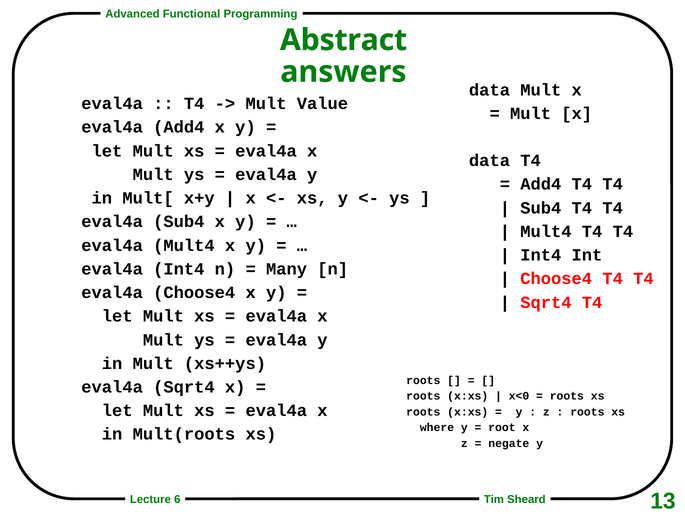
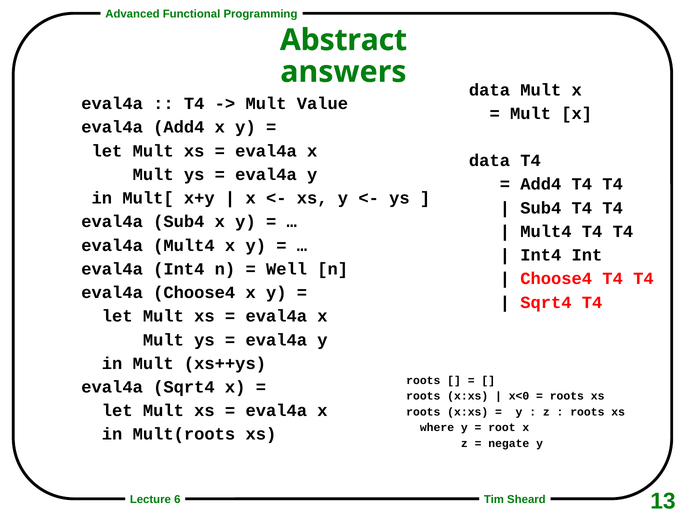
Many: Many -> Well
